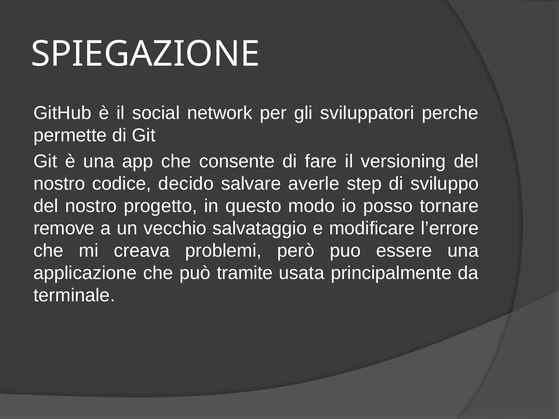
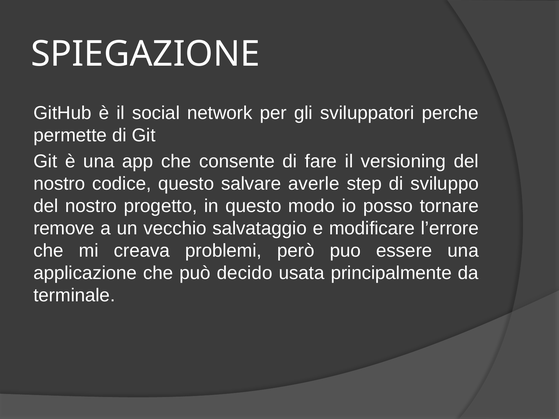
codice decido: decido -> questo
tramite: tramite -> decido
